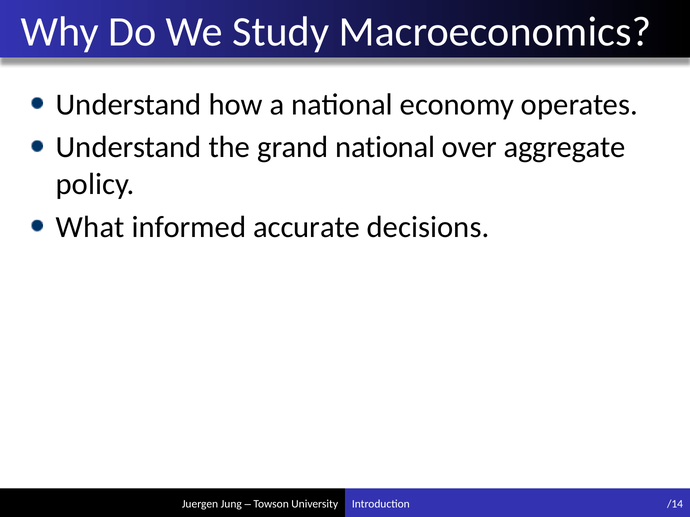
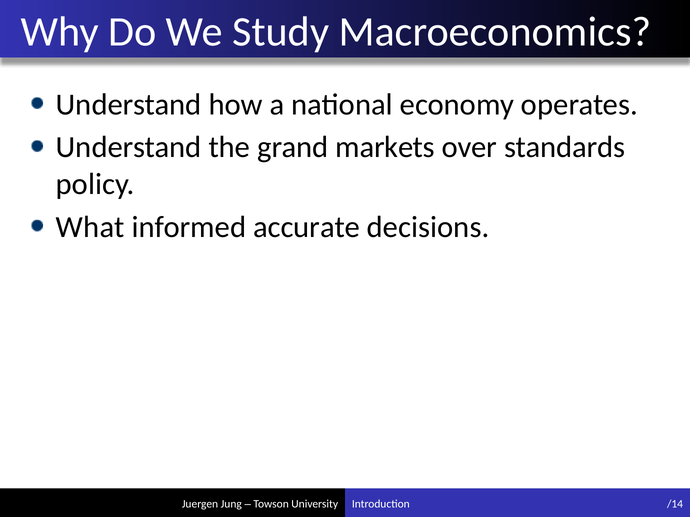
grand national: national -> markets
aggregate: aggregate -> standards
